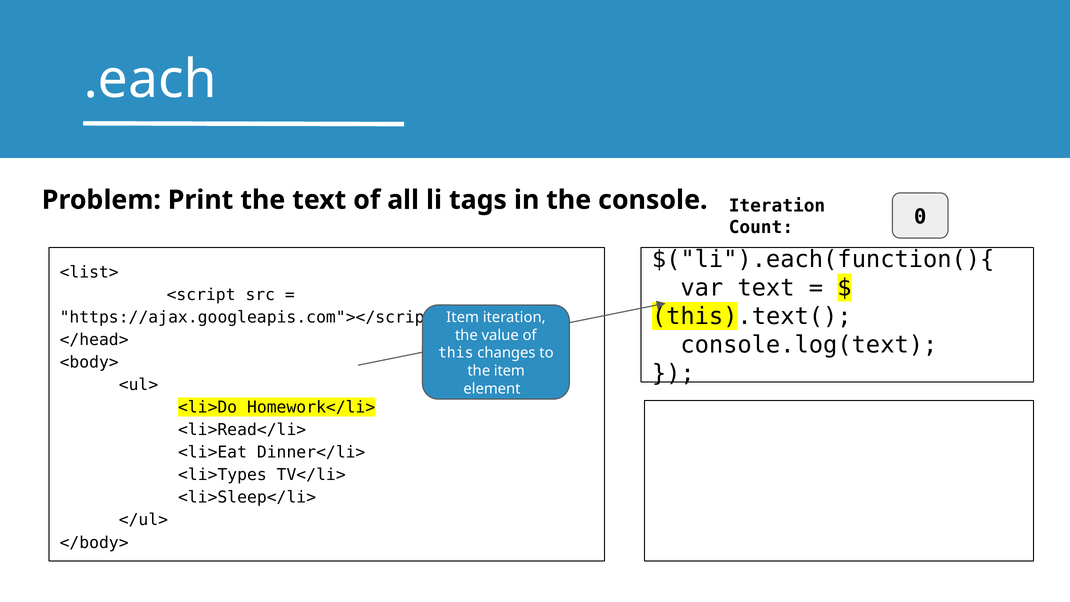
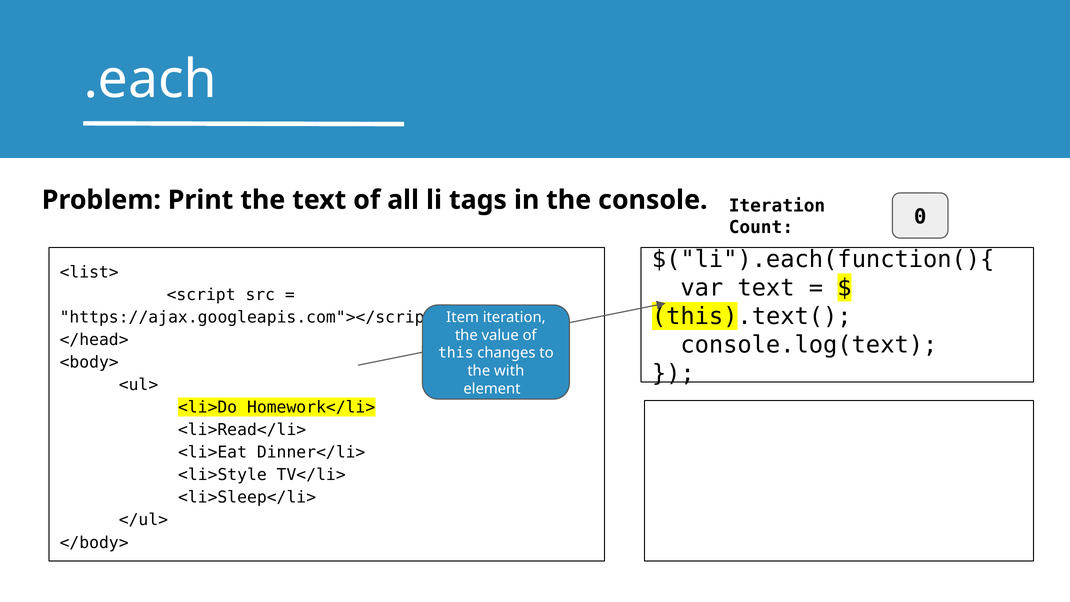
the item: item -> with
<li>Types: <li>Types -> <li>Style
